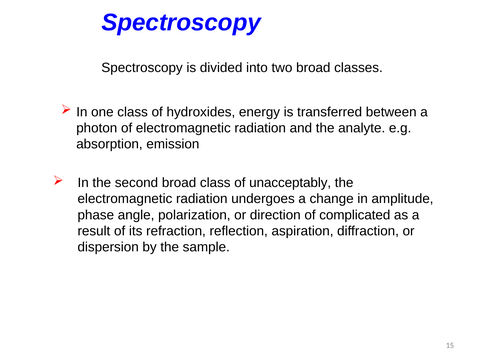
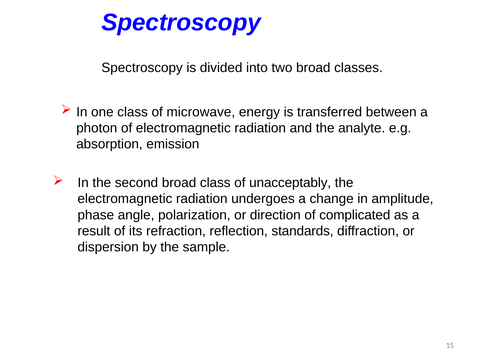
hydroxides: hydroxides -> microwave
aspiration: aspiration -> standards
